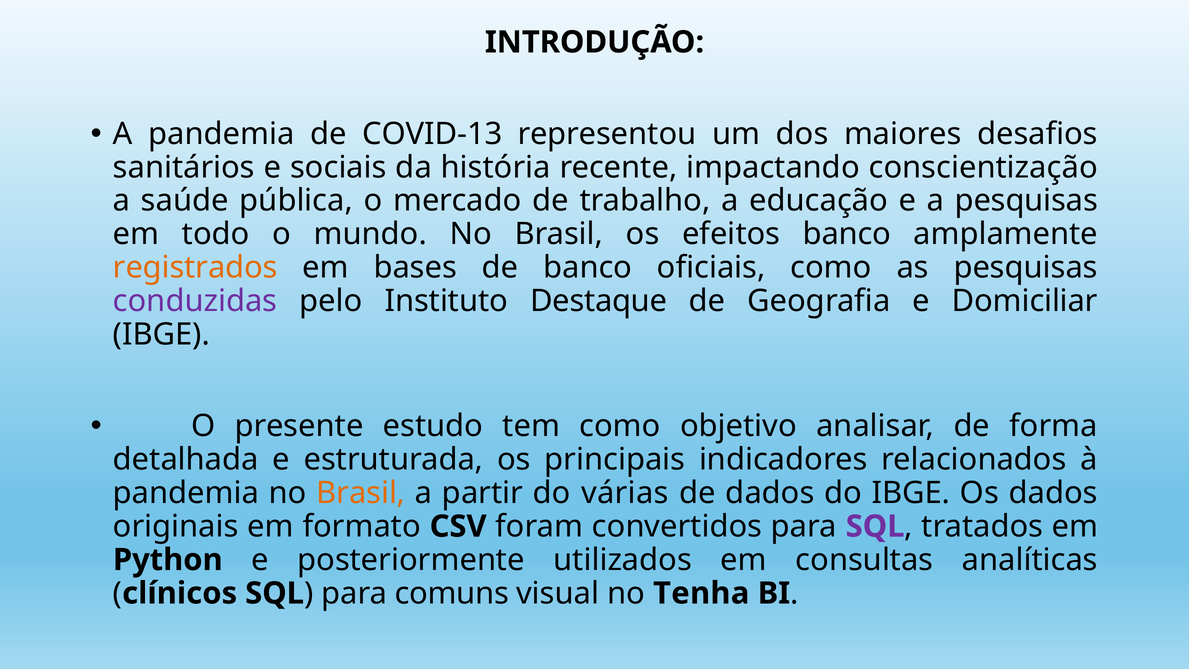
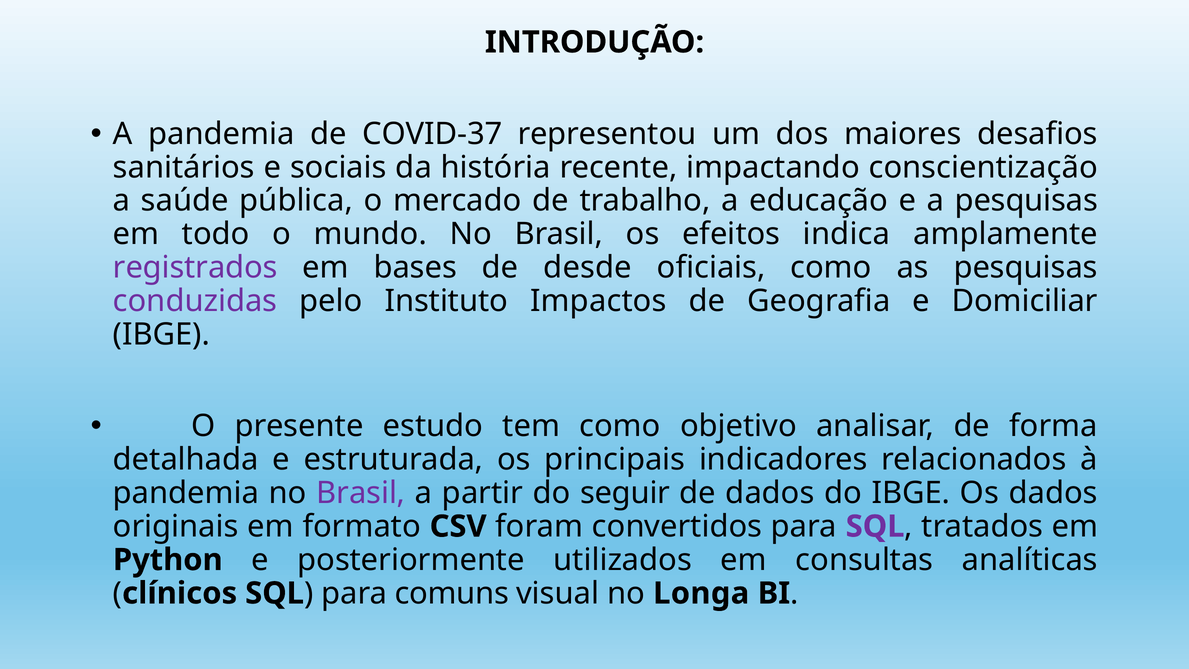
COVID-13: COVID-13 -> COVID-37
efeitos banco: banco -> indica
registrados colour: orange -> purple
de banco: banco -> desde
Destaque: Destaque -> Impactos
Brasil at (361, 493) colour: orange -> purple
várias: várias -> seguir
Tenha: Tenha -> Longa
